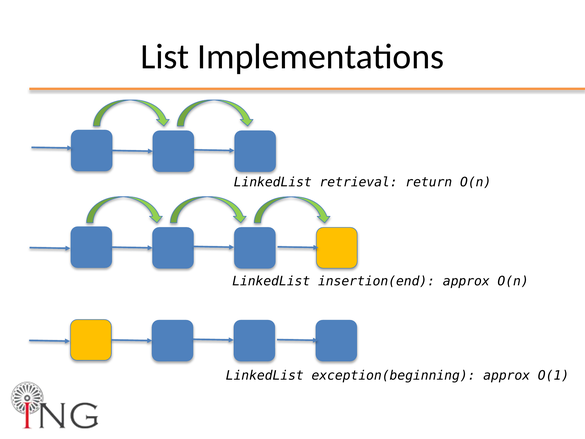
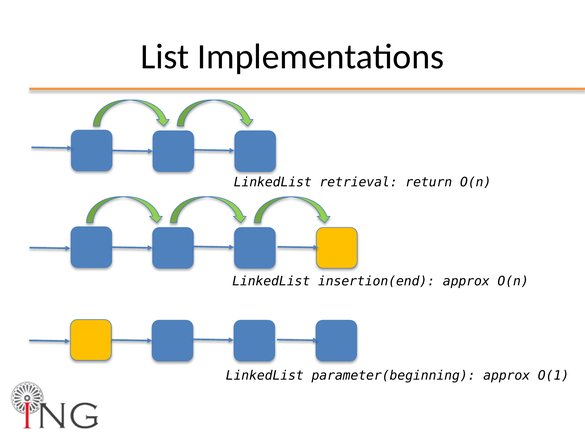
exception(beginning: exception(beginning -> parameter(beginning
